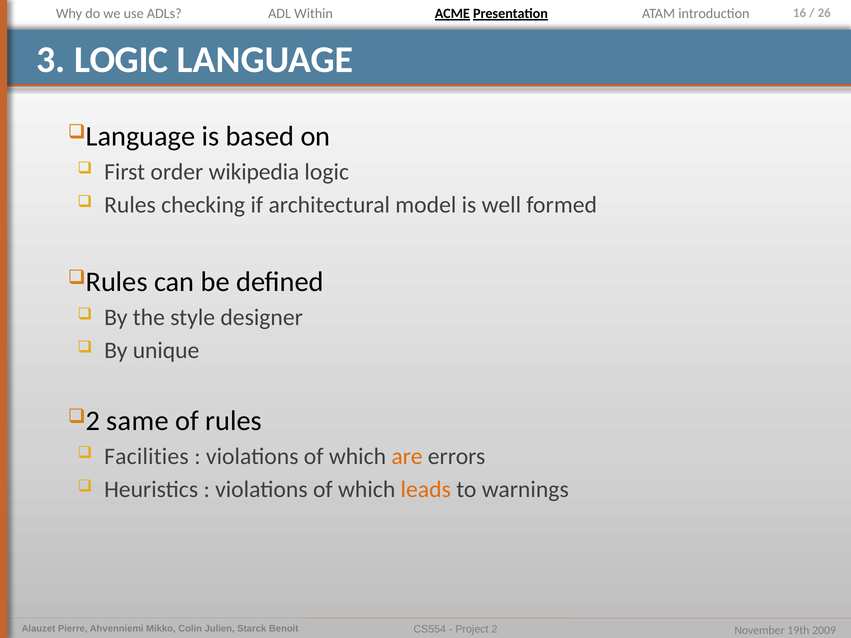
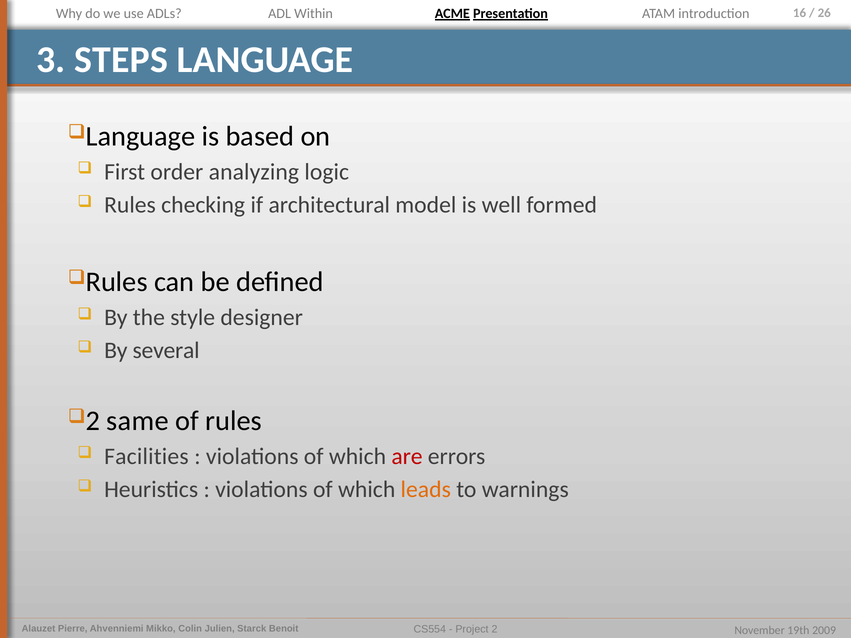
3 LOGIC: LOGIC -> STEPS
wikipedia: wikipedia -> analyzing
unique: unique -> several
are colour: orange -> red
